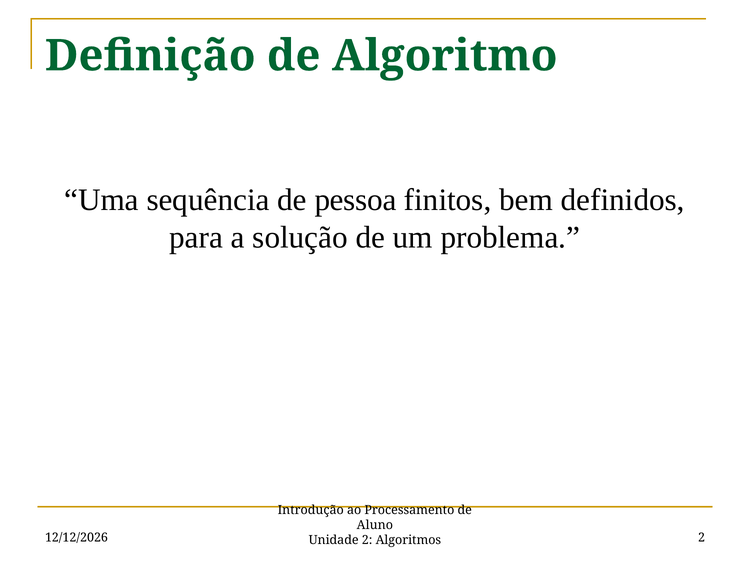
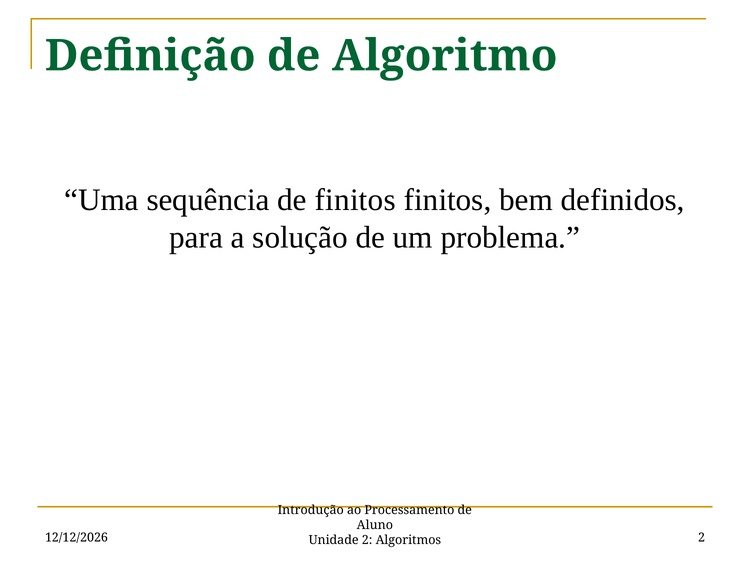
de pessoa: pessoa -> finitos
